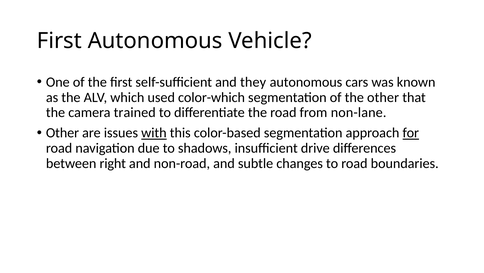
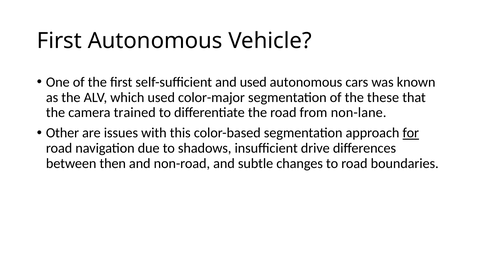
and they: they -> used
color-which: color-which -> color-major
the other: other -> these
with underline: present -> none
right: right -> then
